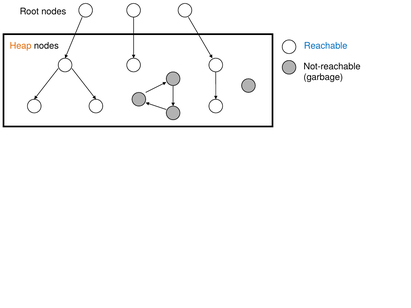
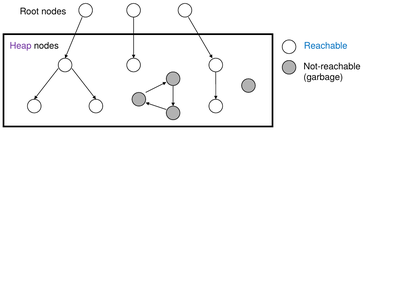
Heap colour: orange -> purple
